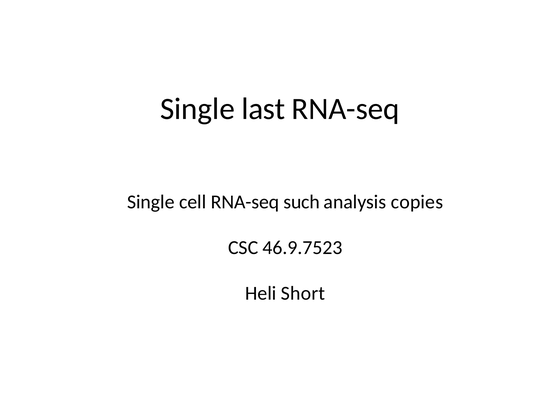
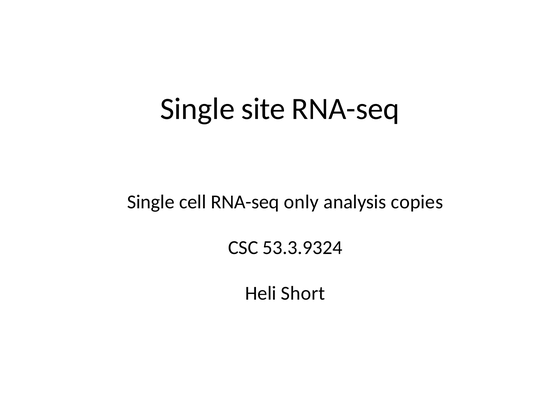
last: last -> site
such: such -> only
46.9.7523: 46.9.7523 -> 53.3.9324
